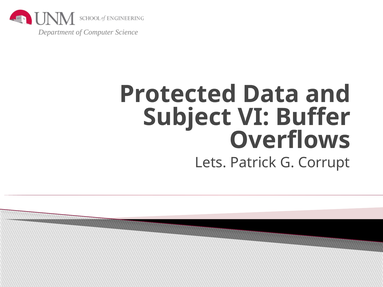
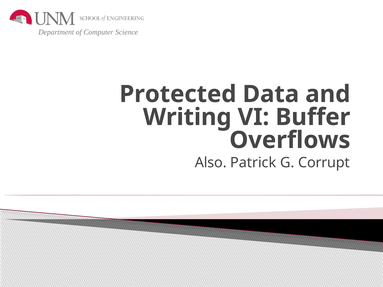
Subject: Subject -> Writing
Lets: Lets -> Also
